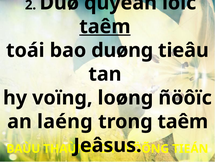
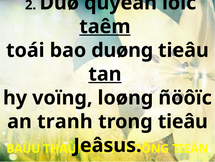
tan underline: none -> present
laéng: laéng -> tranh
trong taêm: taêm -> tieâu
